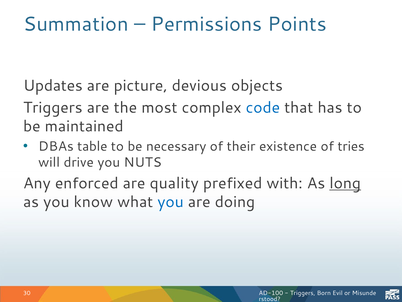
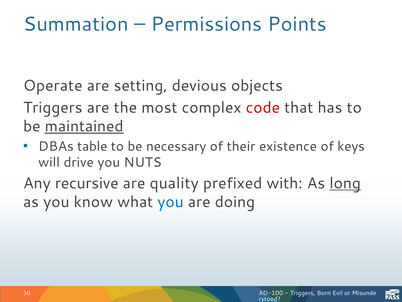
Updates: Updates -> Operate
picture: picture -> setting
code colour: blue -> red
maintained underline: none -> present
tries: tries -> keys
enforced: enforced -> recursive
